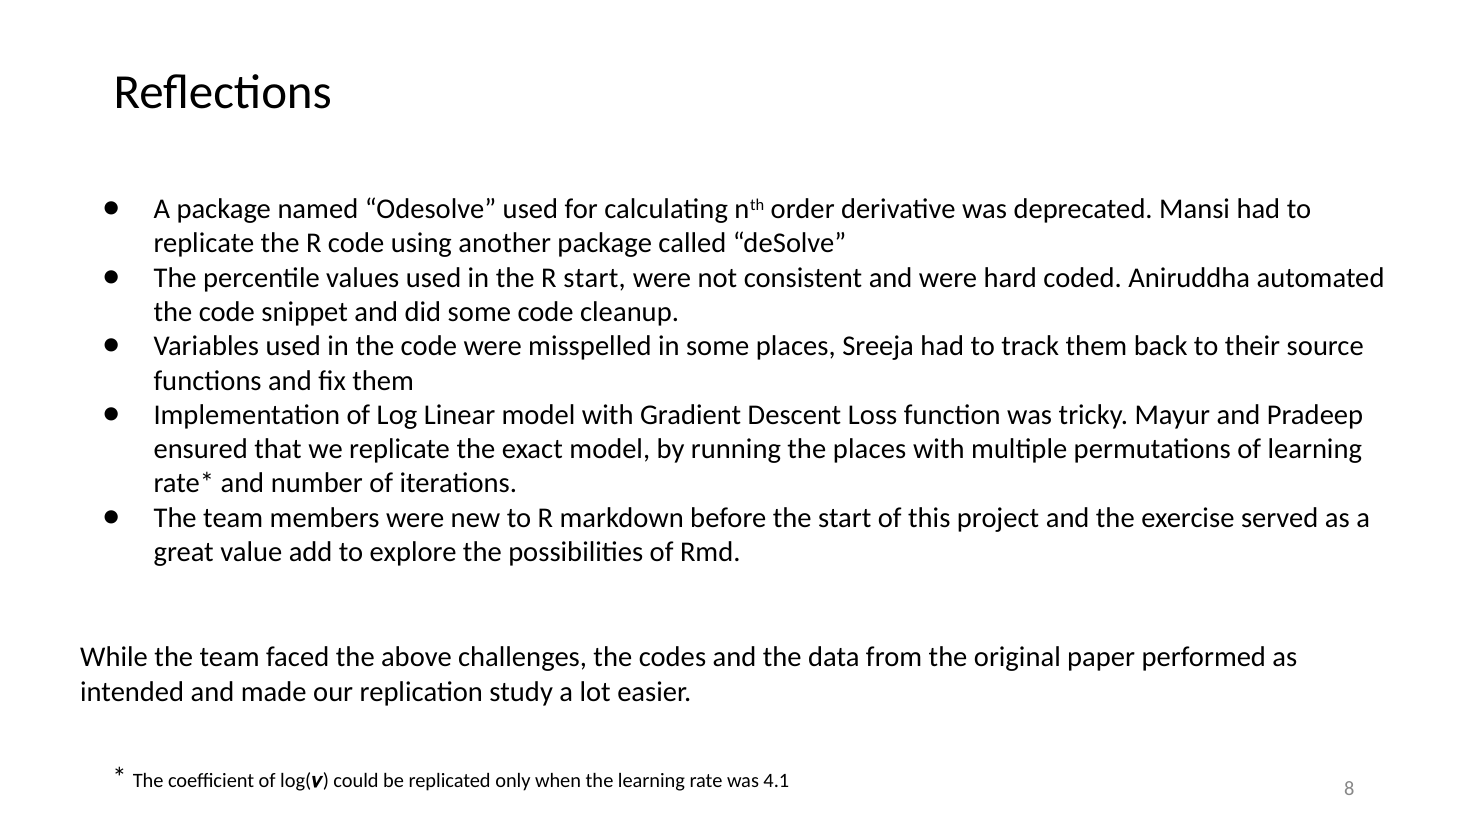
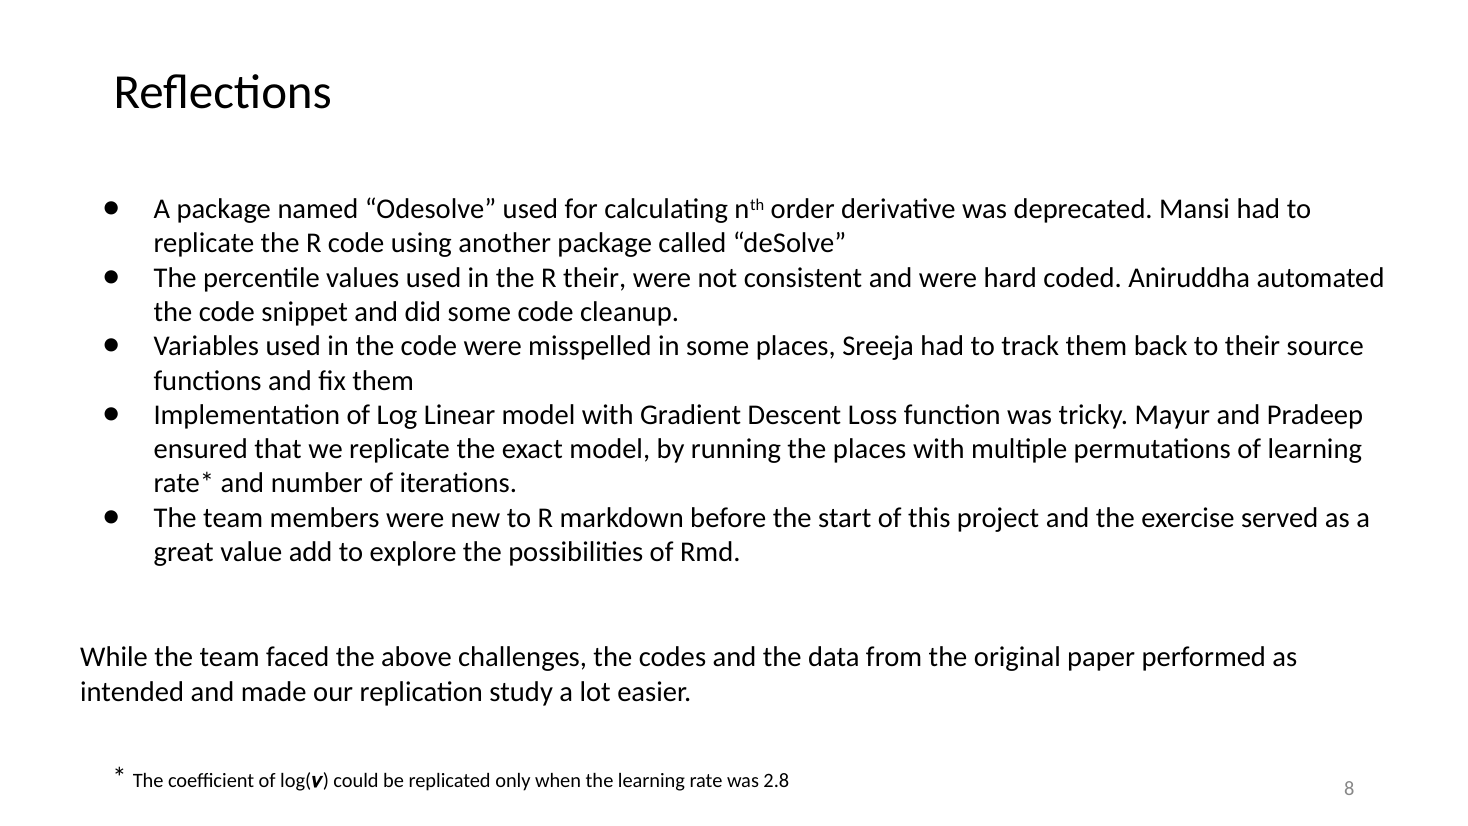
R start: start -> their
4.1: 4.1 -> 2.8
